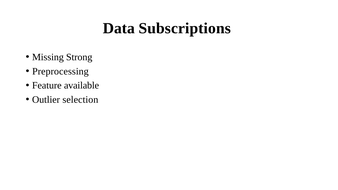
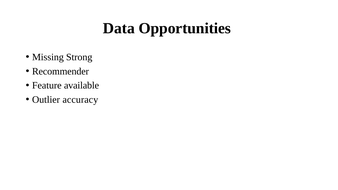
Subscriptions: Subscriptions -> Opportunities
Preprocessing: Preprocessing -> Recommender
selection: selection -> accuracy
